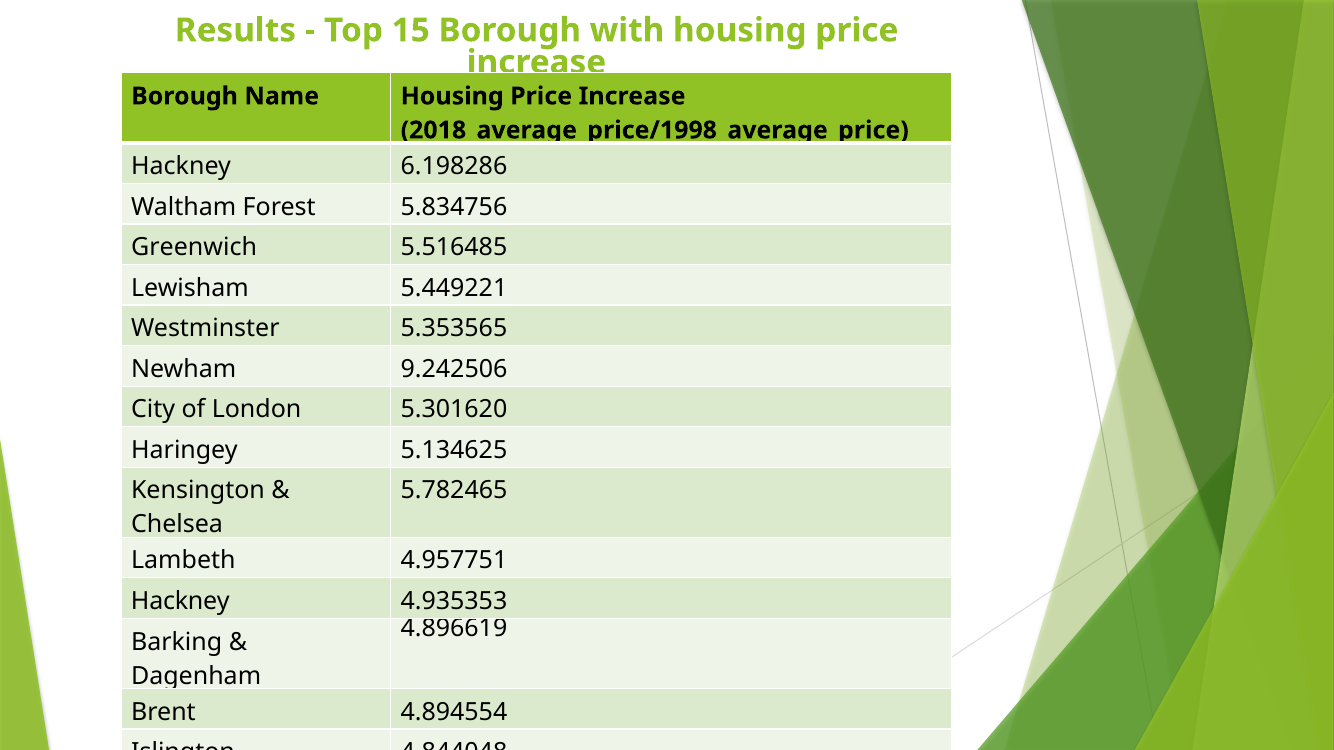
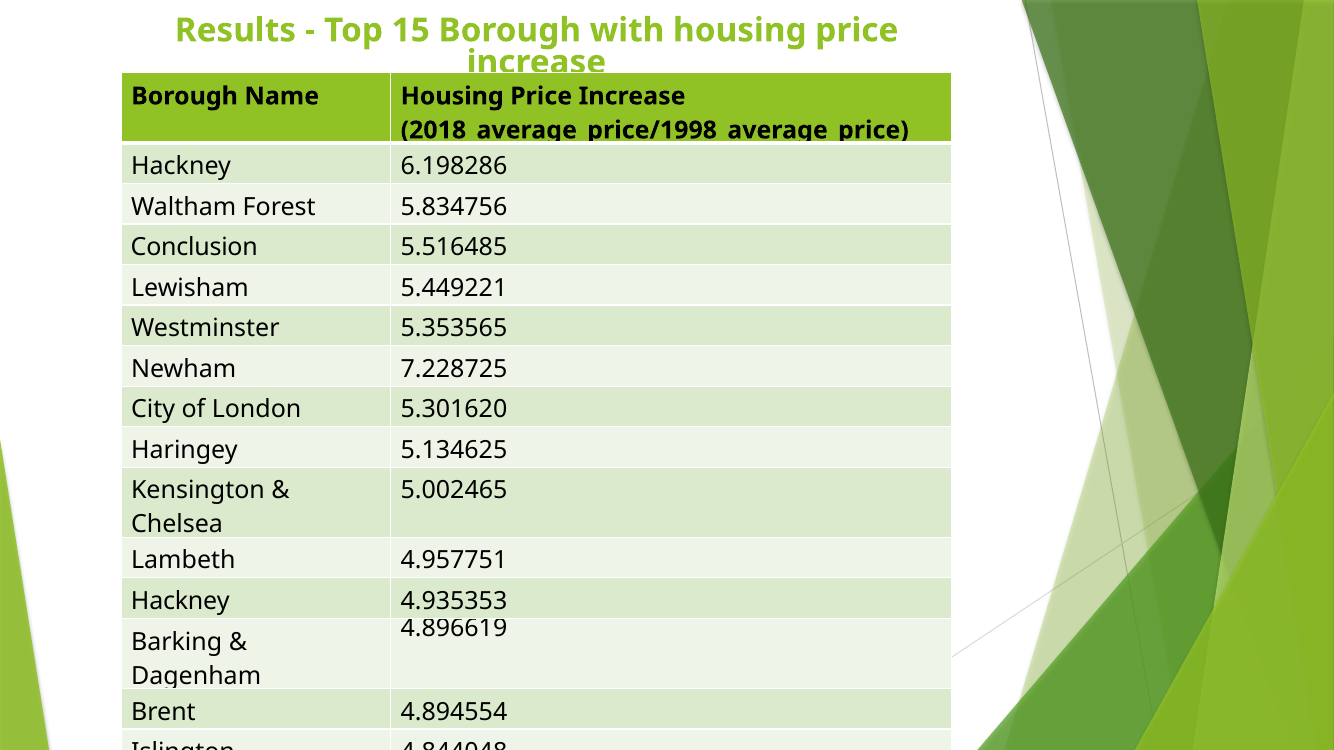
Greenwich at (194, 247): Greenwich -> Conclusion
9.242506: 9.242506 -> 7.228725
5.782465: 5.782465 -> 5.002465
